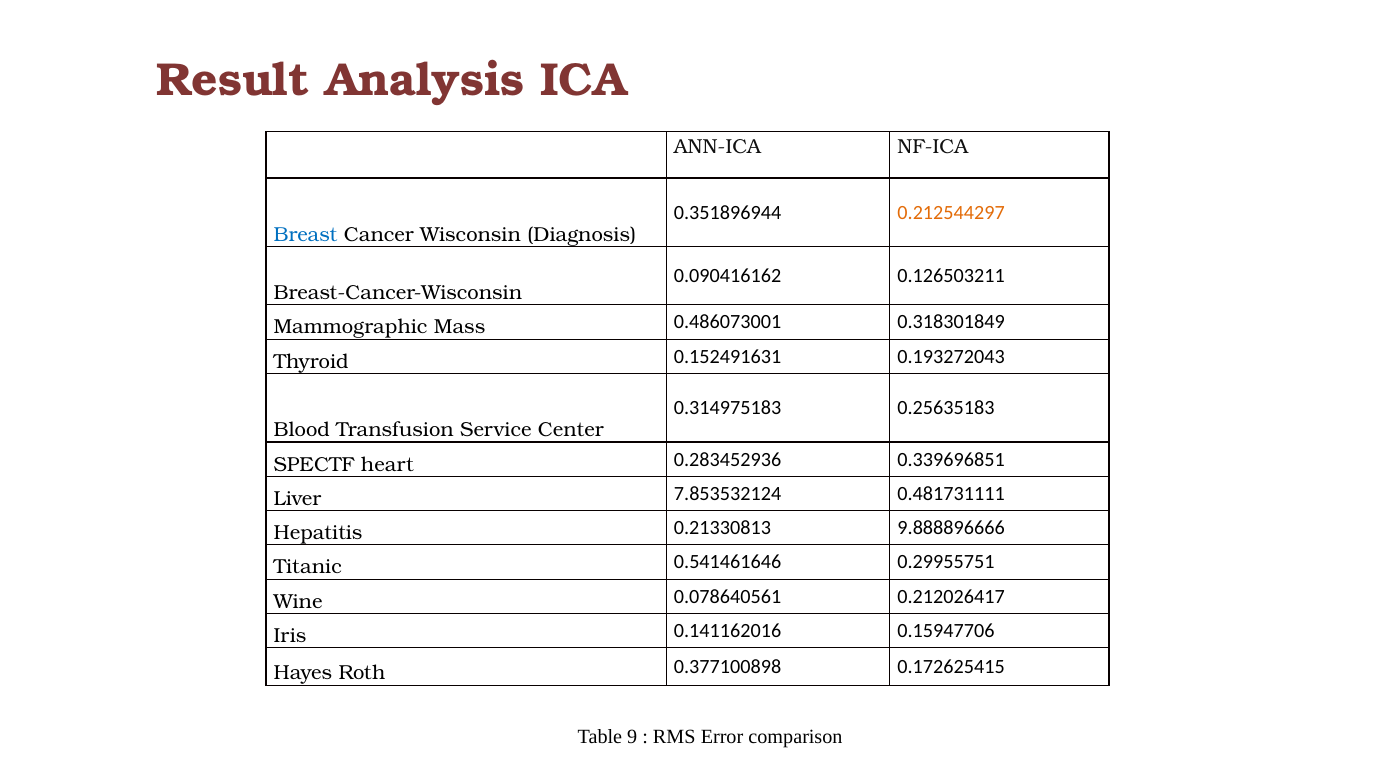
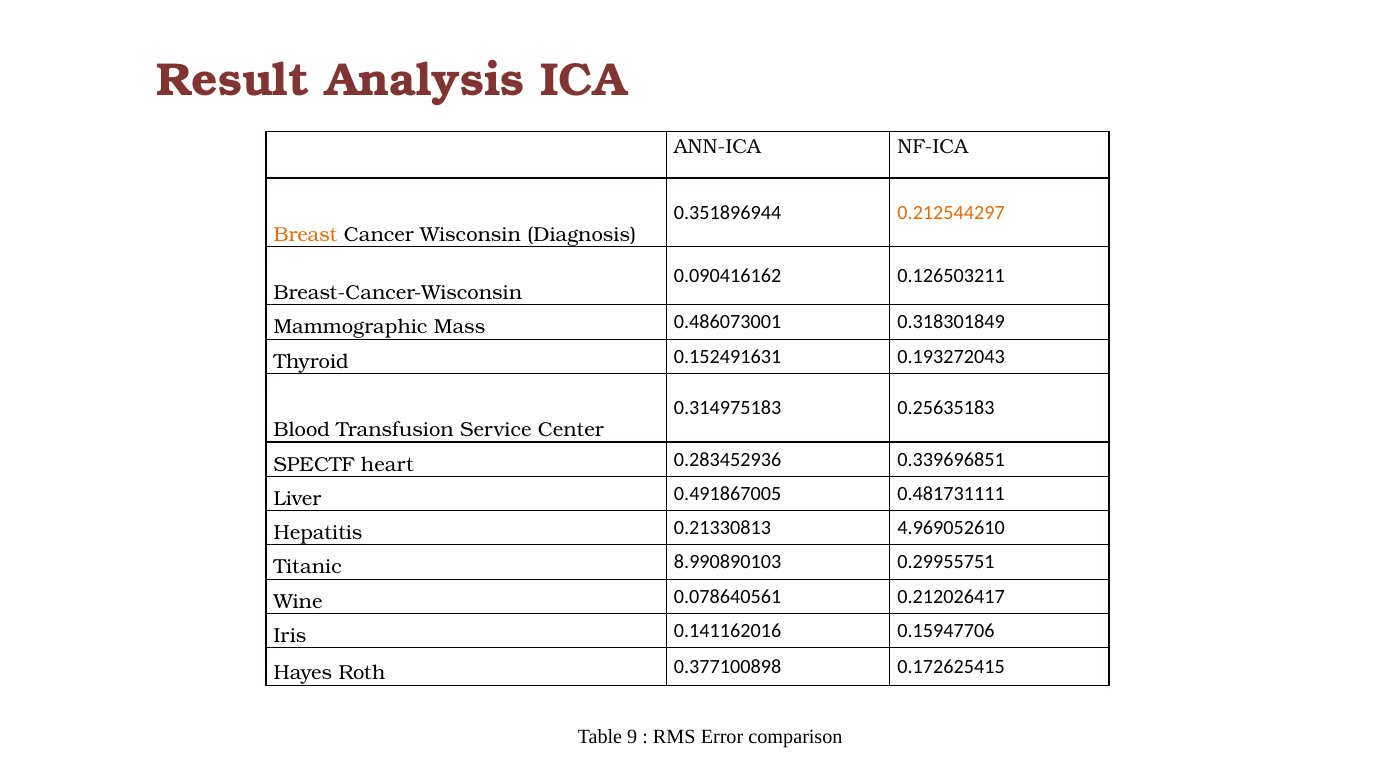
Breast colour: blue -> orange
7.853532124: 7.853532124 -> 0.491867005
9.888896666: 9.888896666 -> 4.969052610
0.541461646: 0.541461646 -> 8.990890103
